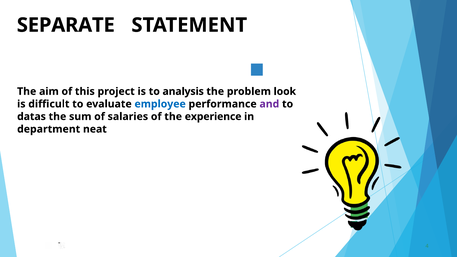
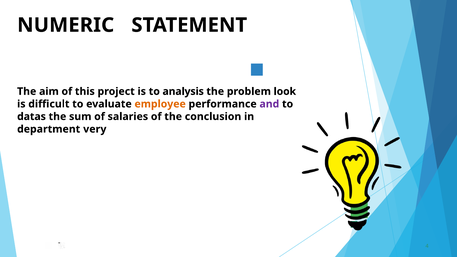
SEPARATE: SEPARATE -> NUMERIC
employee colour: blue -> orange
experience: experience -> conclusion
neat: neat -> very
